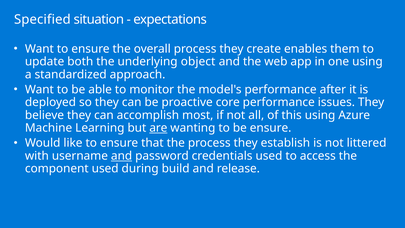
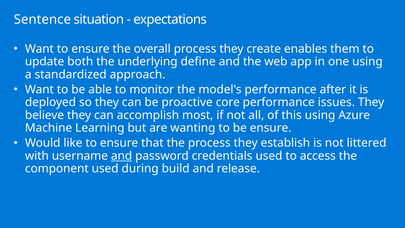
Specified: Specified -> Sentence
object: object -> define
are underline: present -> none
